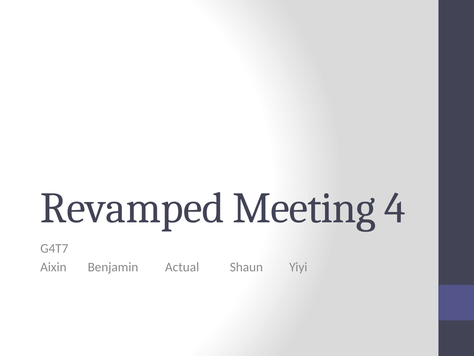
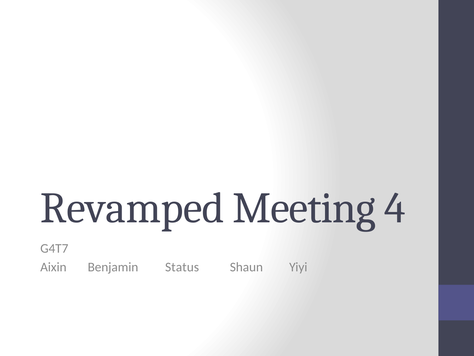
Actual: Actual -> Status
